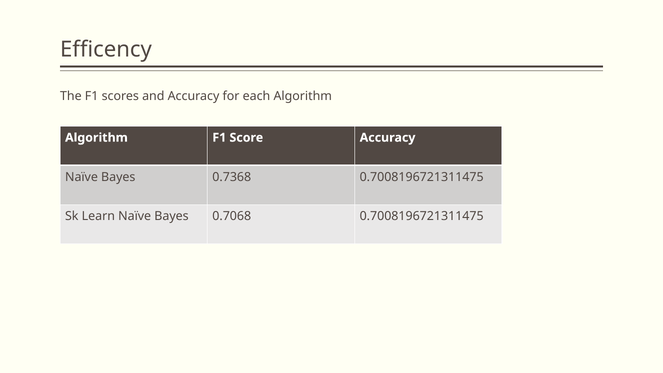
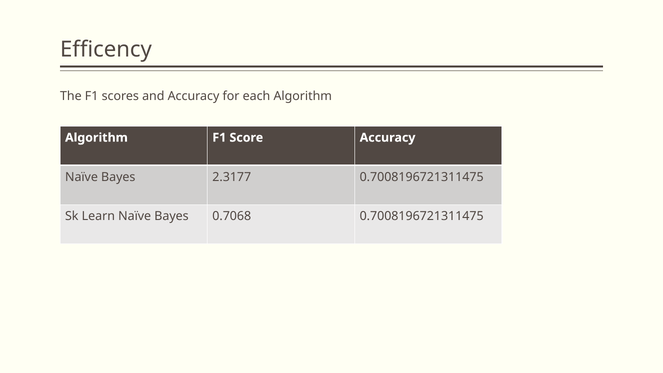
0.7368: 0.7368 -> 2.3177
